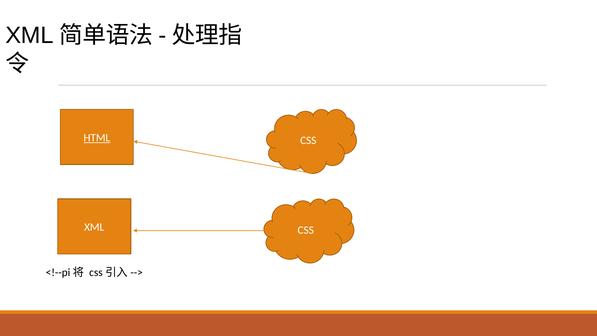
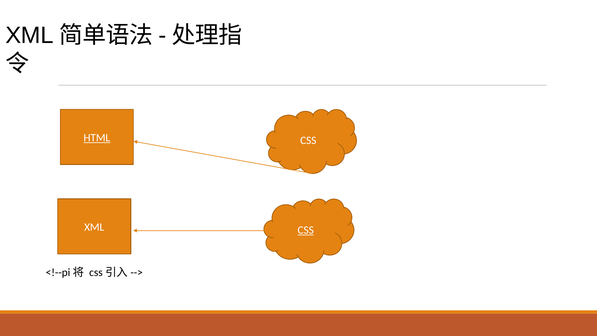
CSS at (306, 230) underline: none -> present
